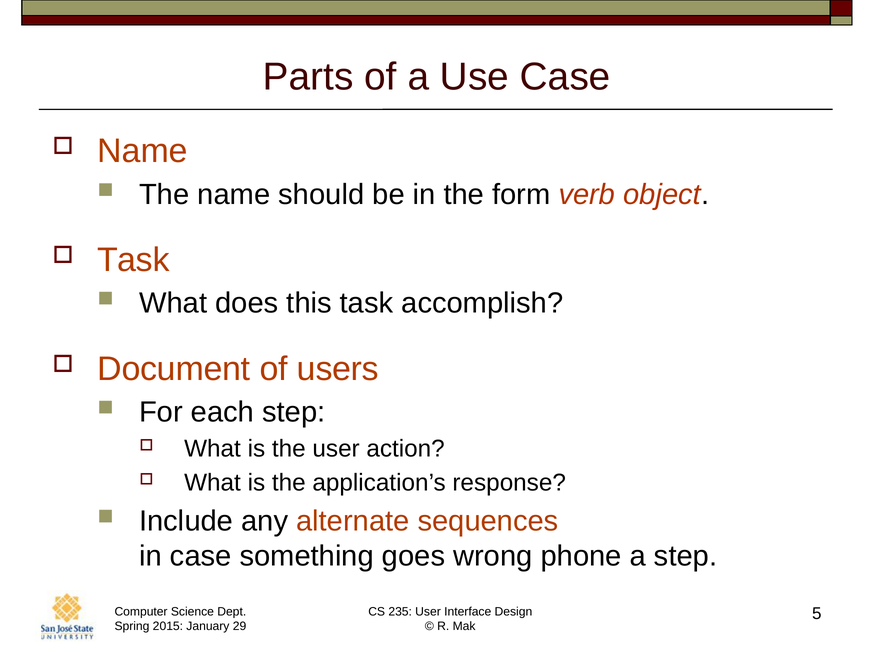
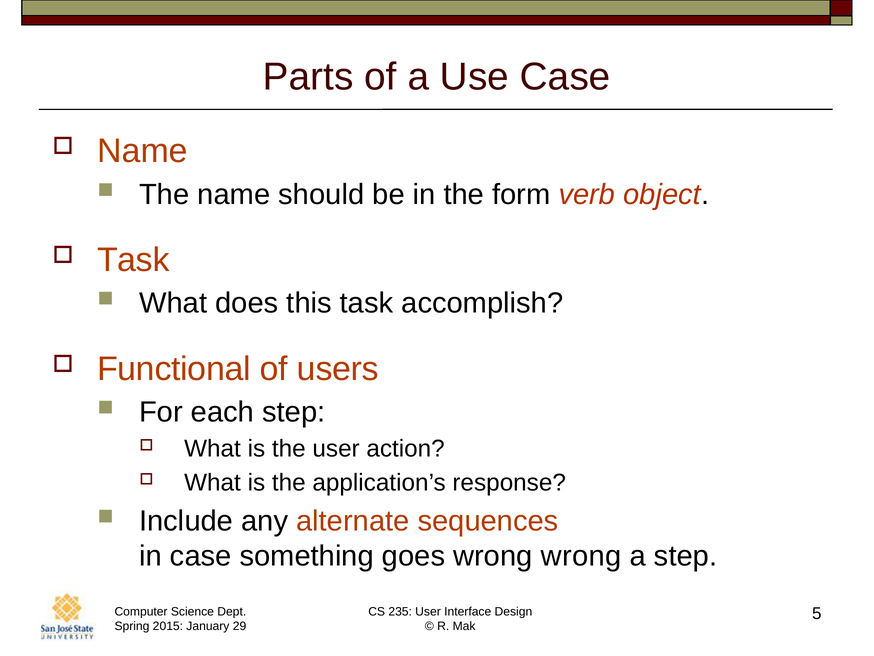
Document: Document -> Functional
wrong phone: phone -> wrong
